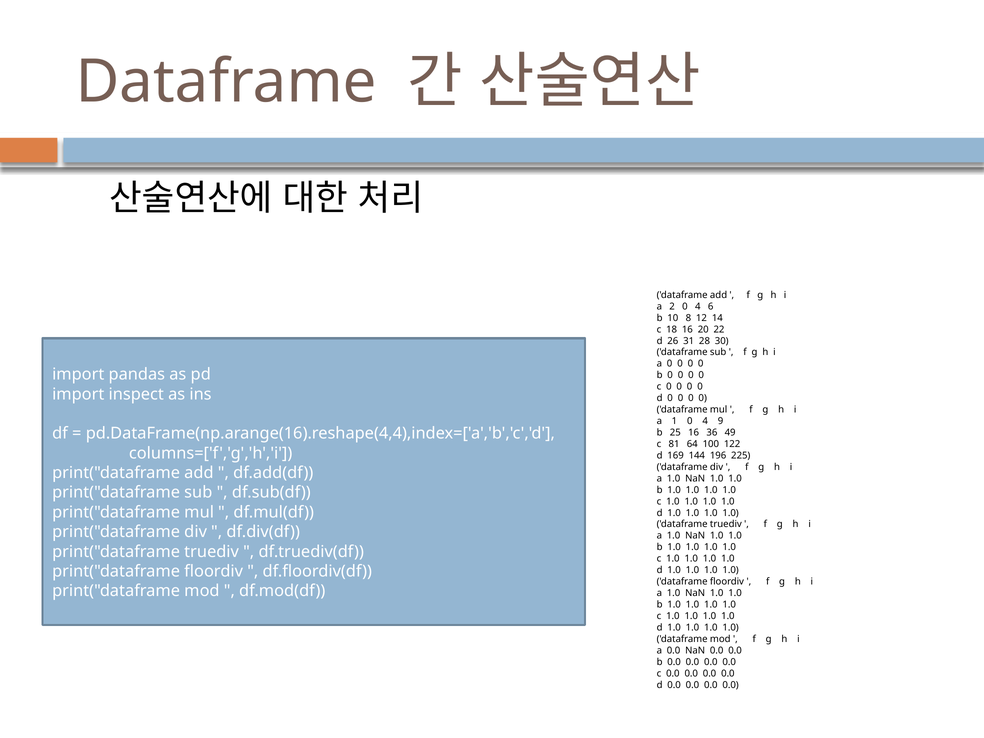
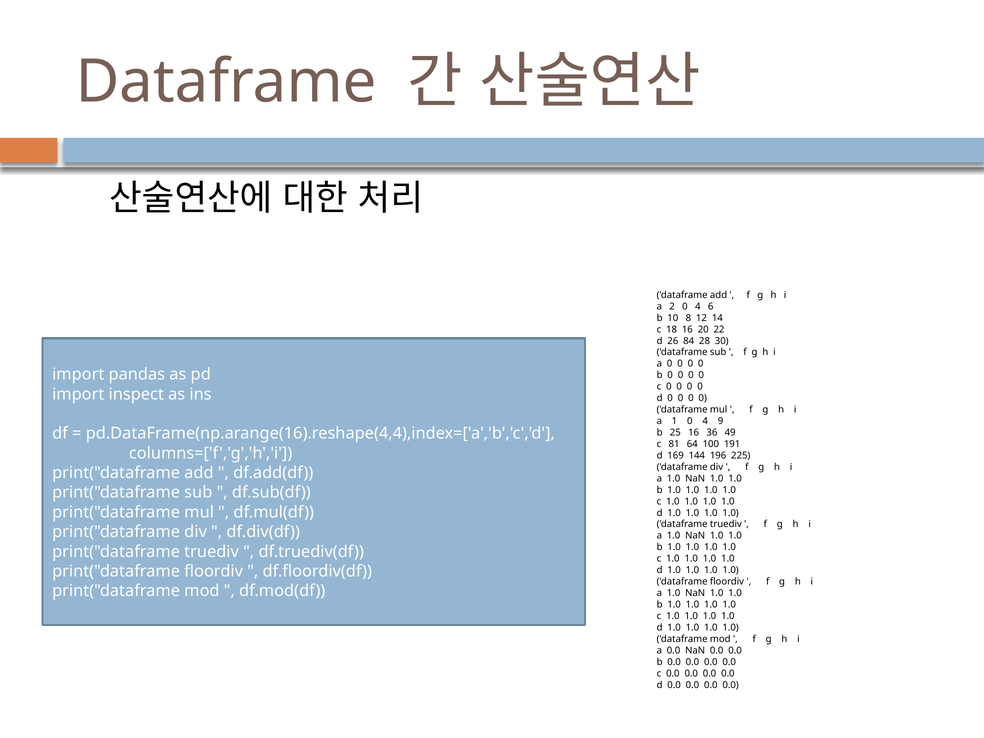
31: 31 -> 84
122: 122 -> 191
